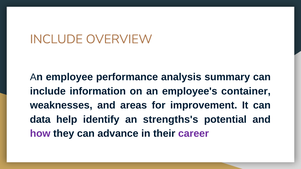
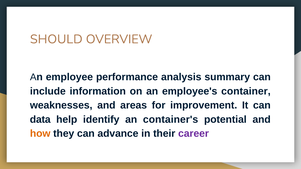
INCLUDE at (56, 39): INCLUDE -> SHOULD
strengths's: strengths's -> container's
how colour: purple -> orange
